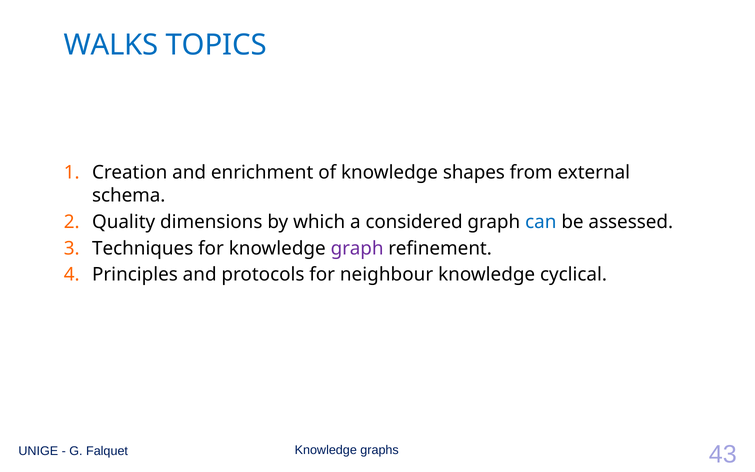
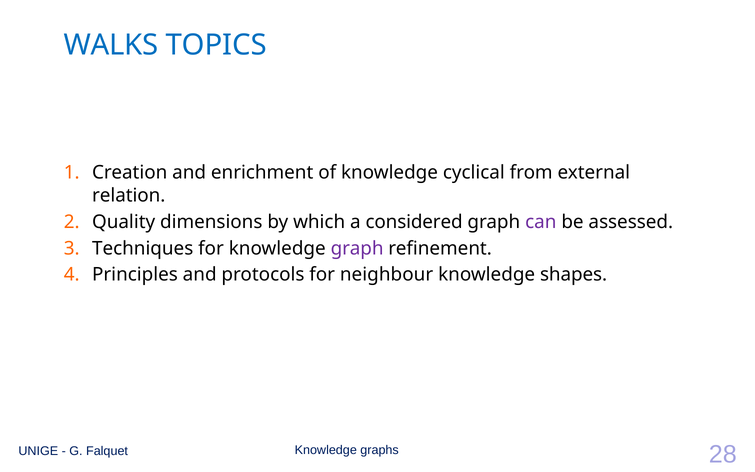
shapes: shapes -> cyclical
schema: schema -> relation
can colour: blue -> purple
cyclical: cyclical -> shapes
43: 43 -> 28
